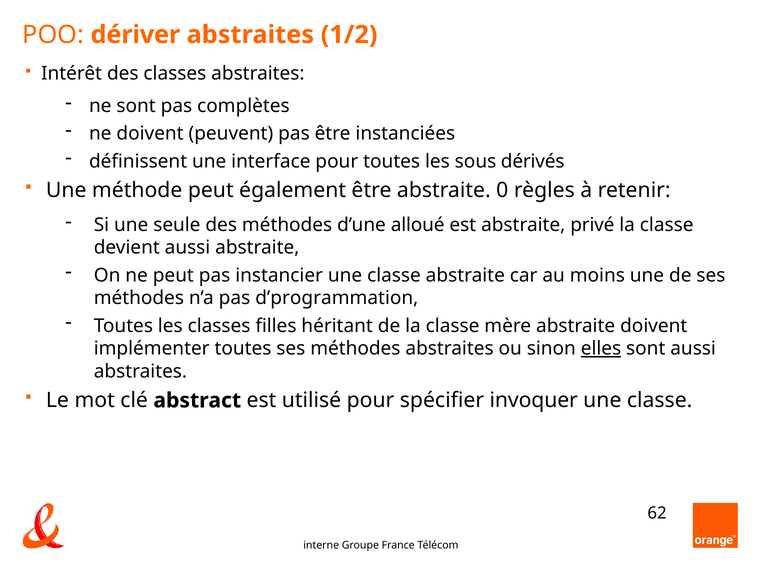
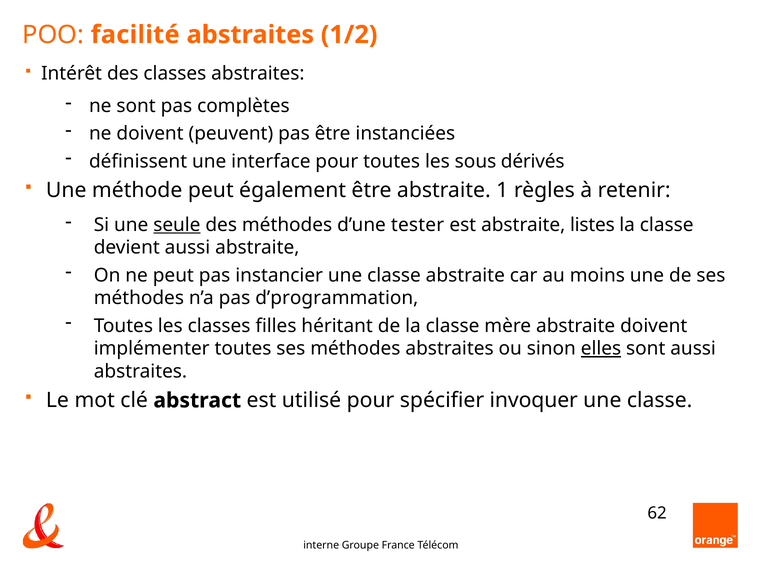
dériver: dériver -> facilité
0: 0 -> 1
seule underline: none -> present
alloué: alloué -> tester
privé: privé -> listes
